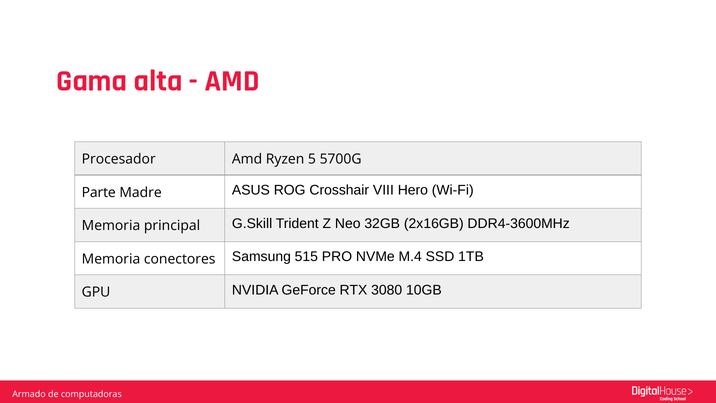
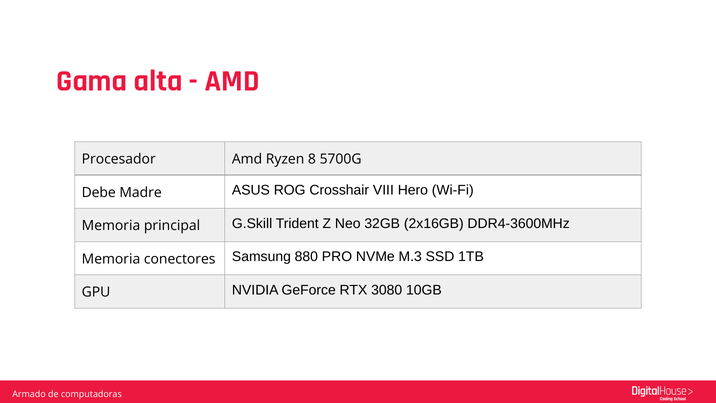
5: 5 -> 8
Parte: Parte -> Debe
515: 515 -> 880
M.4: M.4 -> M.3
